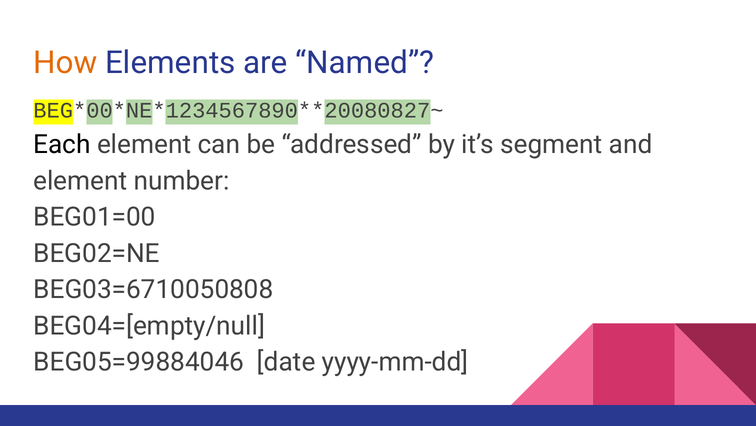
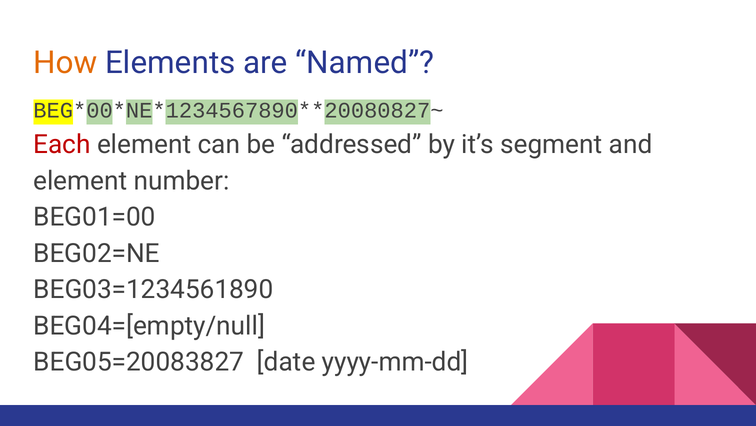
Each colour: black -> red
BEG03=6710050808: BEG03=6710050808 -> BEG03=1234561890
BEG05=99884046: BEG05=99884046 -> BEG05=20083827
